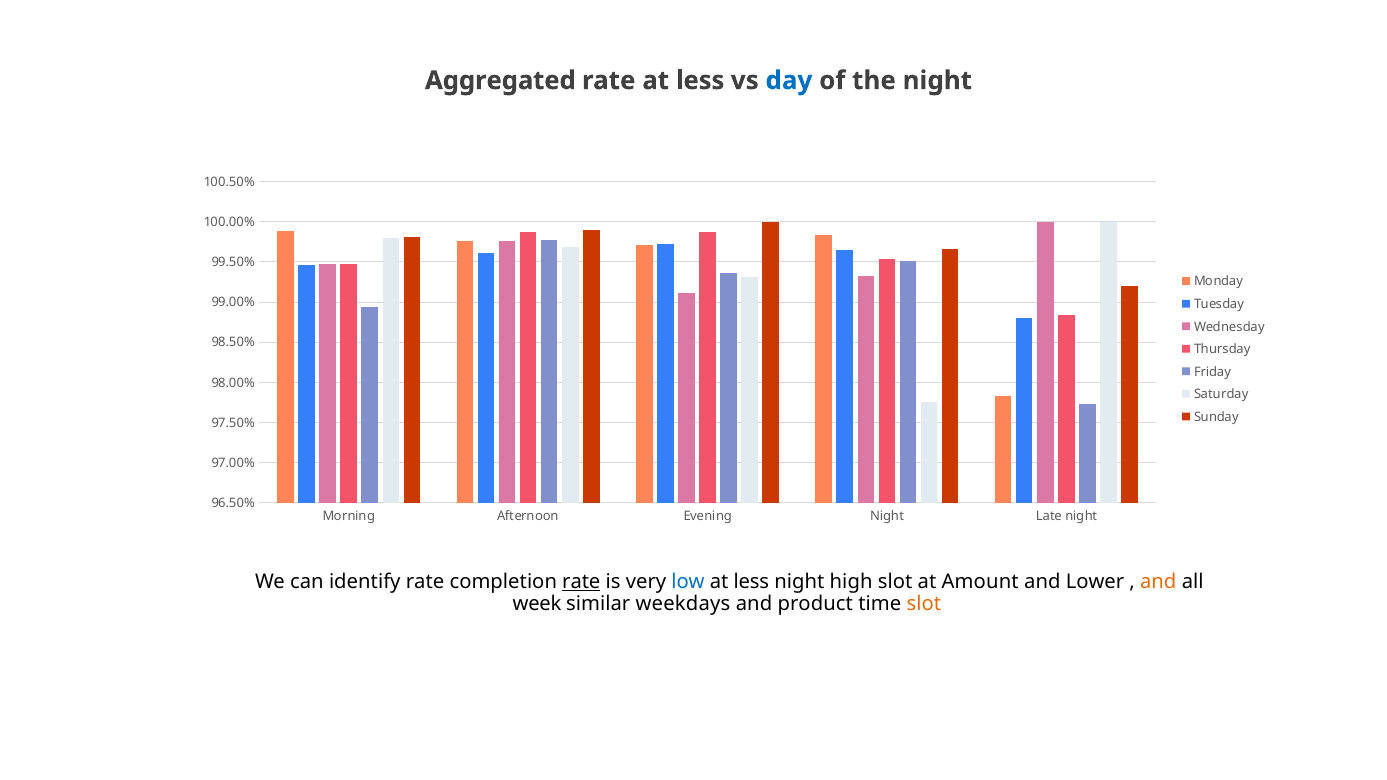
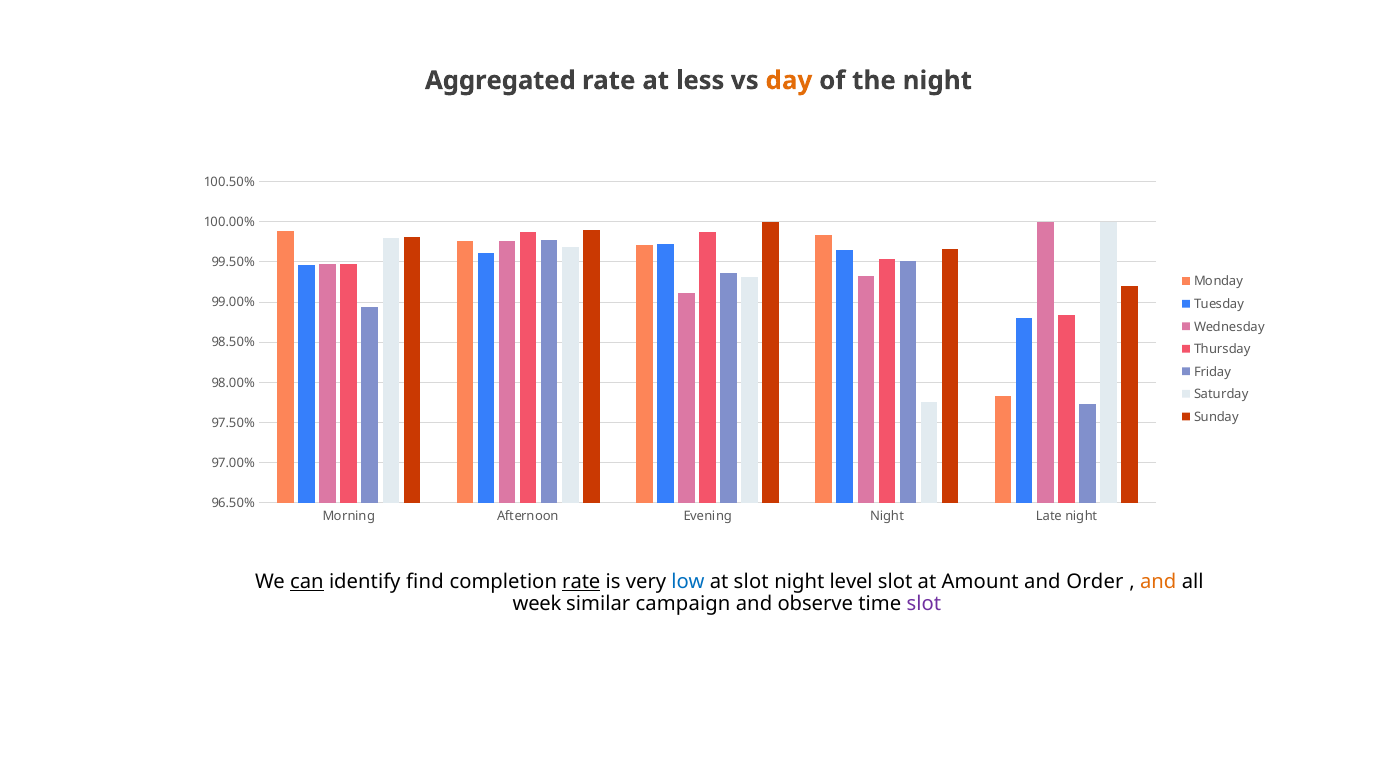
day colour: blue -> orange
can underline: none -> present
identify rate: rate -> find
less at (751, 582): less -> slot
high: high -> level
Lower: Lower -> Order
weekdays: weekdays -> campaign
product: product -> observe
slot at (924, 604) colour: orange -> purple
